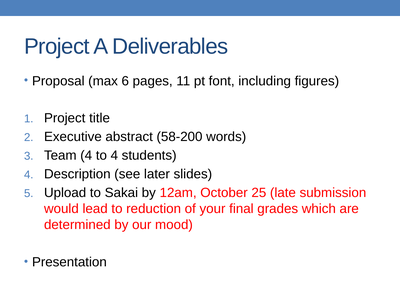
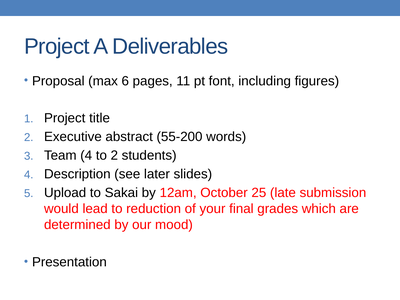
58-200: 58-200 -> 55-200
to 4: 4 -> 2
